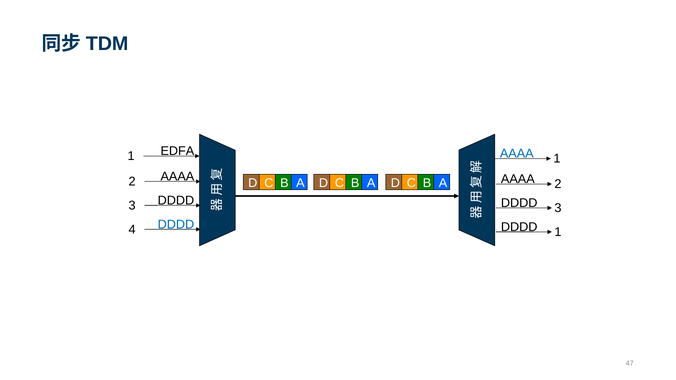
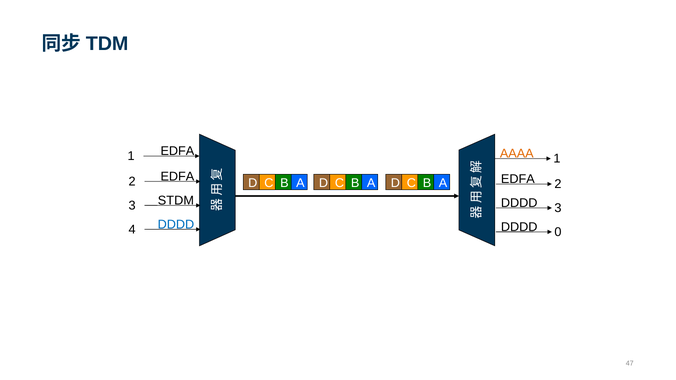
AAAA at (517, 154) colour: blue -> orange
AAAA at (177, 177): AAAA -> EDFA
AAAA at (518, 179): AAAA -> EDFA
DDDD at (176, 201): DDDD -> STDM
DDDD 1: 1 -> 0
